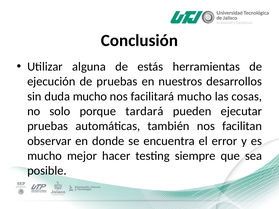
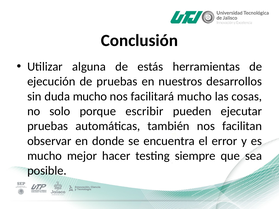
tardará: tardará -> escribir
